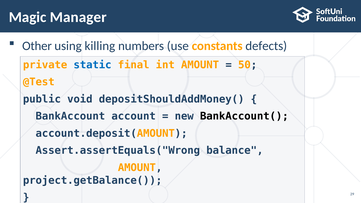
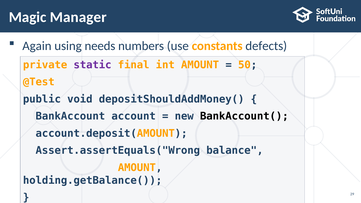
Other: Other -> Again
killing: killing -> needs
static colour: blue -> purple
project.getBalance(: project.getBalance( -> holding.getBalance(
